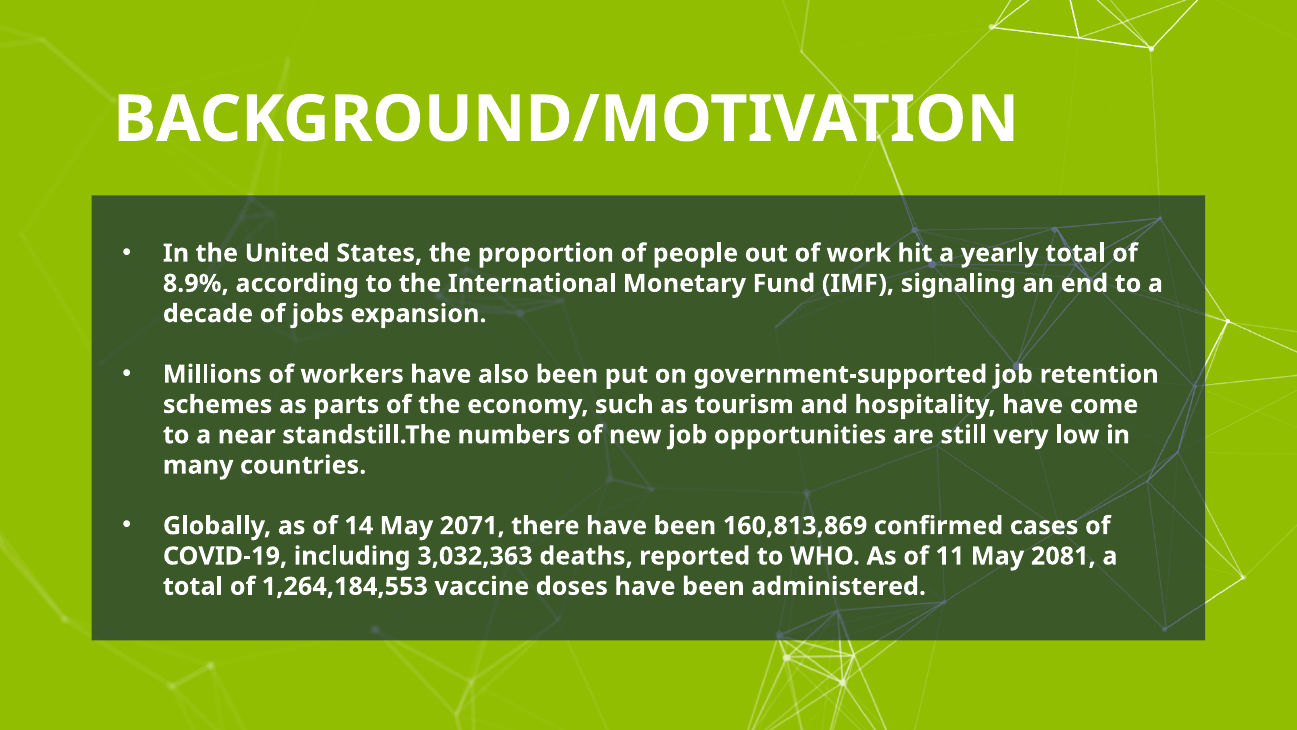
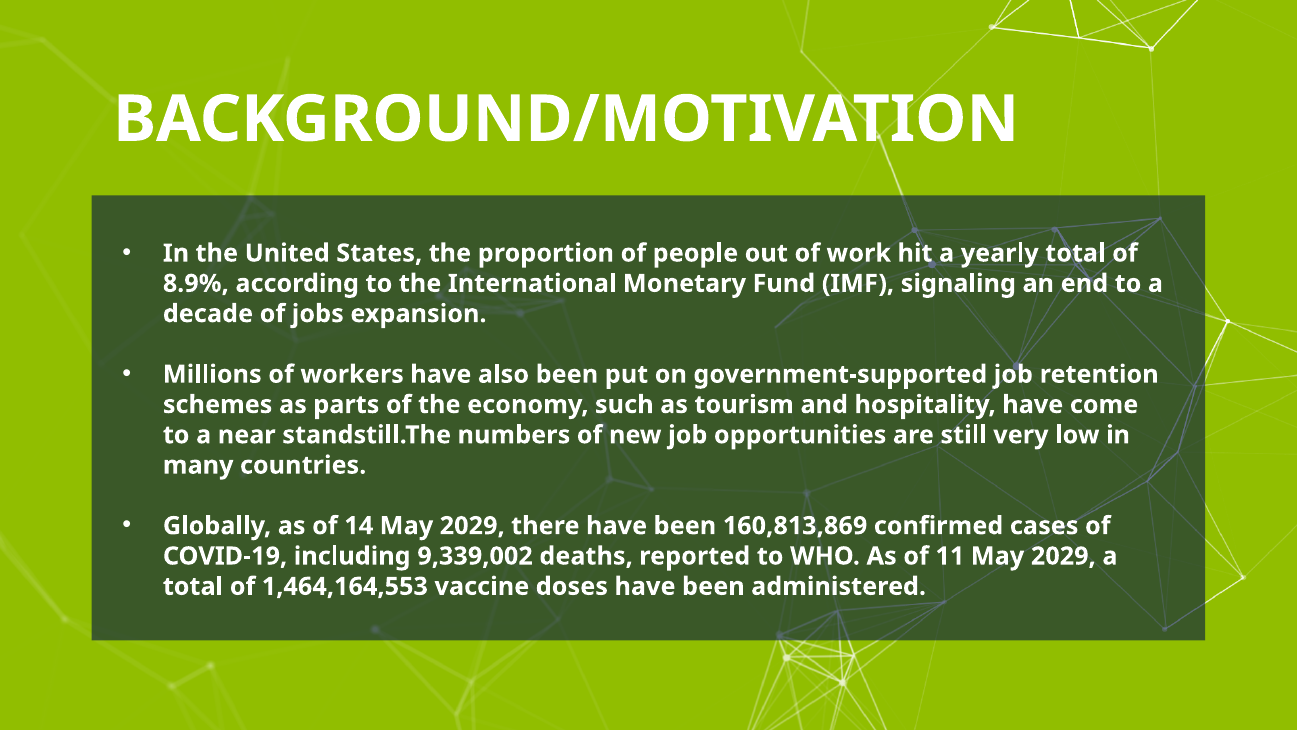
14 May 2071: 2071 -> 2029
3,032,363: 3,032,363 -> 9,339,002
11 May 2081: 2081 -> 2029
1,264,184,553: 1,264,184,553 -> 1,464,164,553
